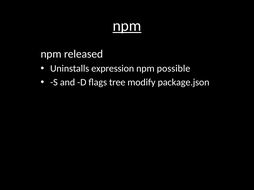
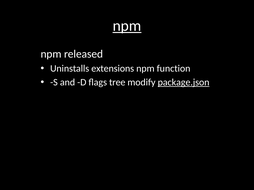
expression: expression -> extensions
possible: possible -> function
package.json underline: none -> present
